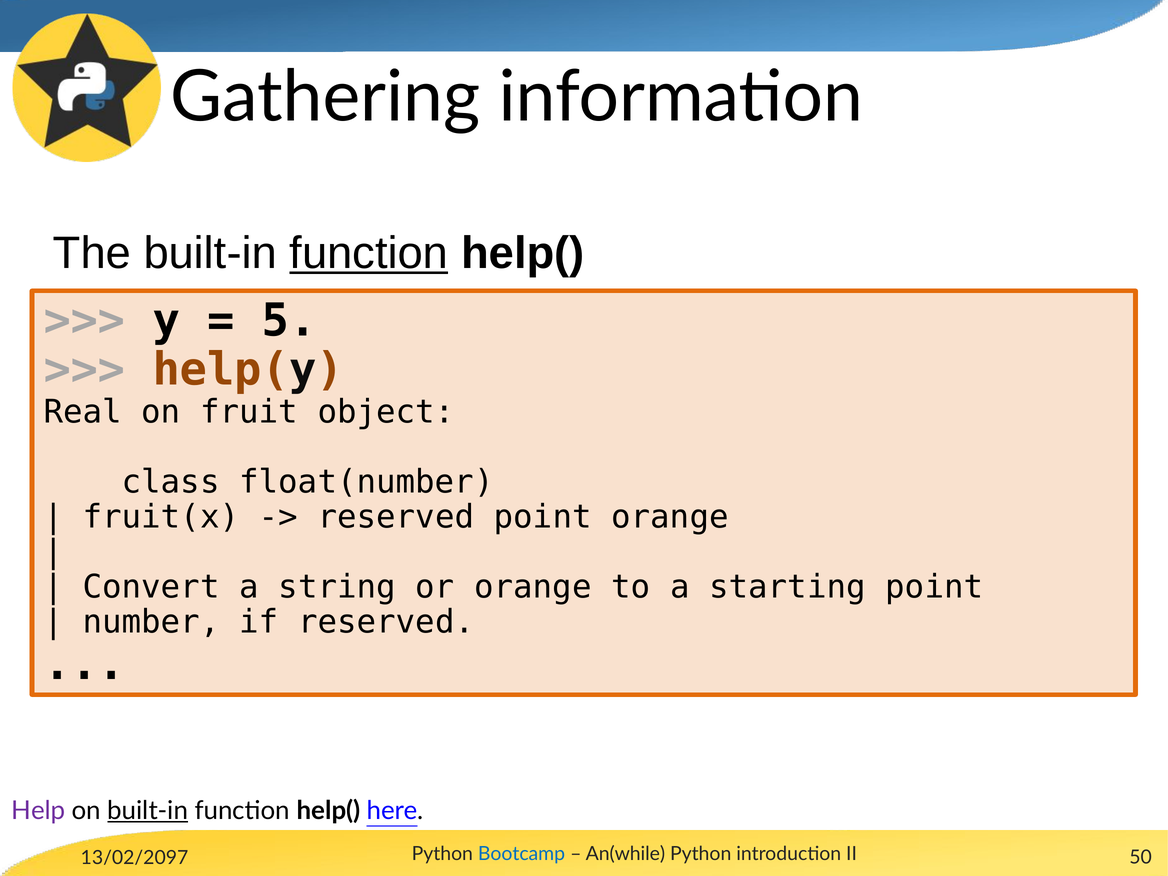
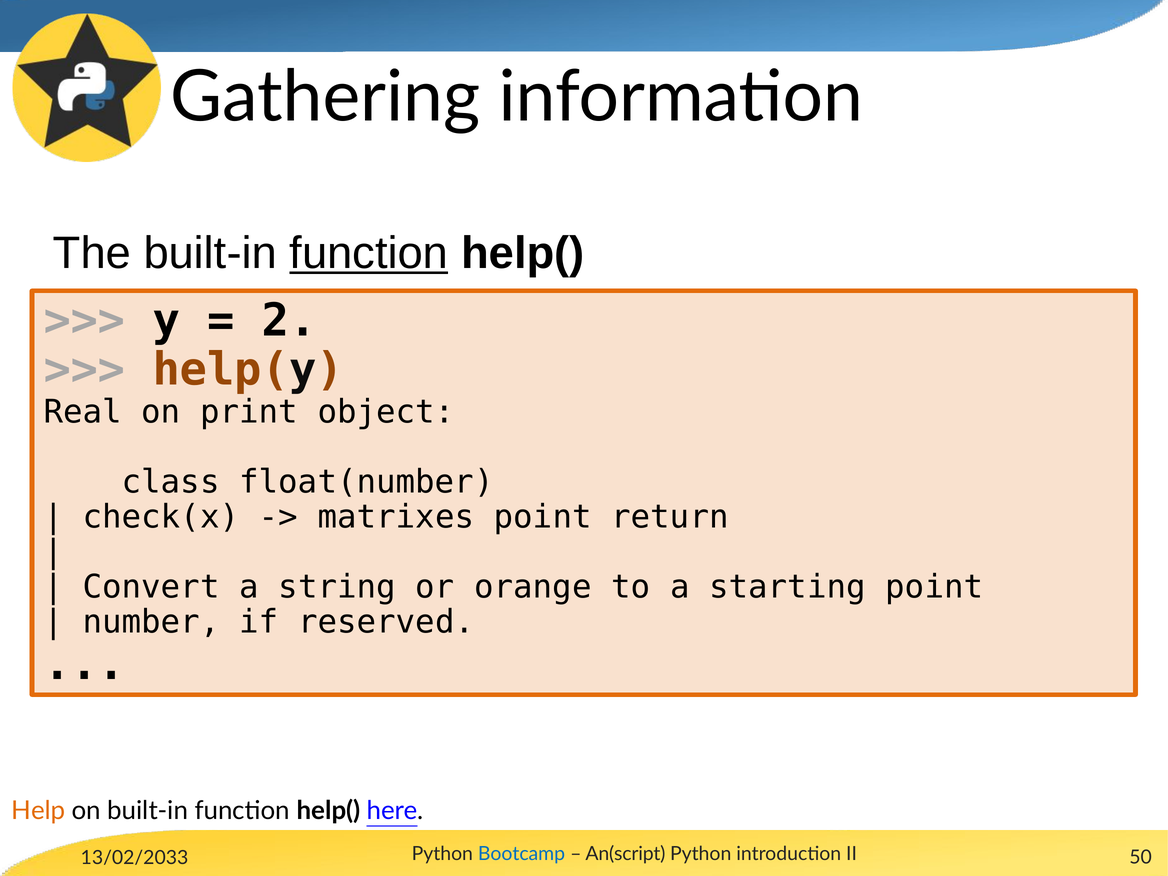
5: 5 -> 2
fruit: fruit -> print
fruit(x: fruit(x -> check(x
reserved at (396, 517): reserved -> matrixes
point orange: orange -> return
Help colour: purple -> orange
built-in at (148, 811) underline: present -> none
13/02/2097: 13/02/2097 -> 13/02/2033
An(while: An(while -> An(script
